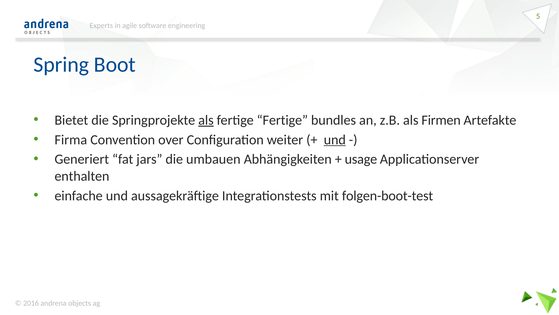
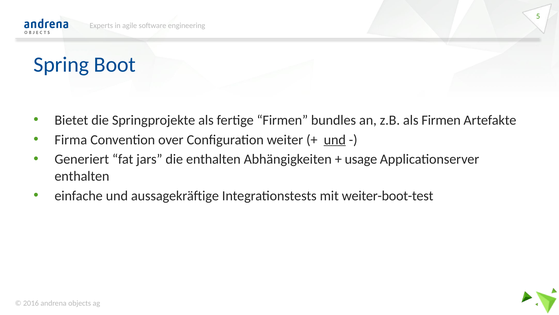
als at (206, 120) underline: present -> none
fertige Fertige: Fertige -> Firmen
die umbauen: umbauen -> enthalten
folgen-boot-test: folgen-boot-test -> weiter-boot-test
